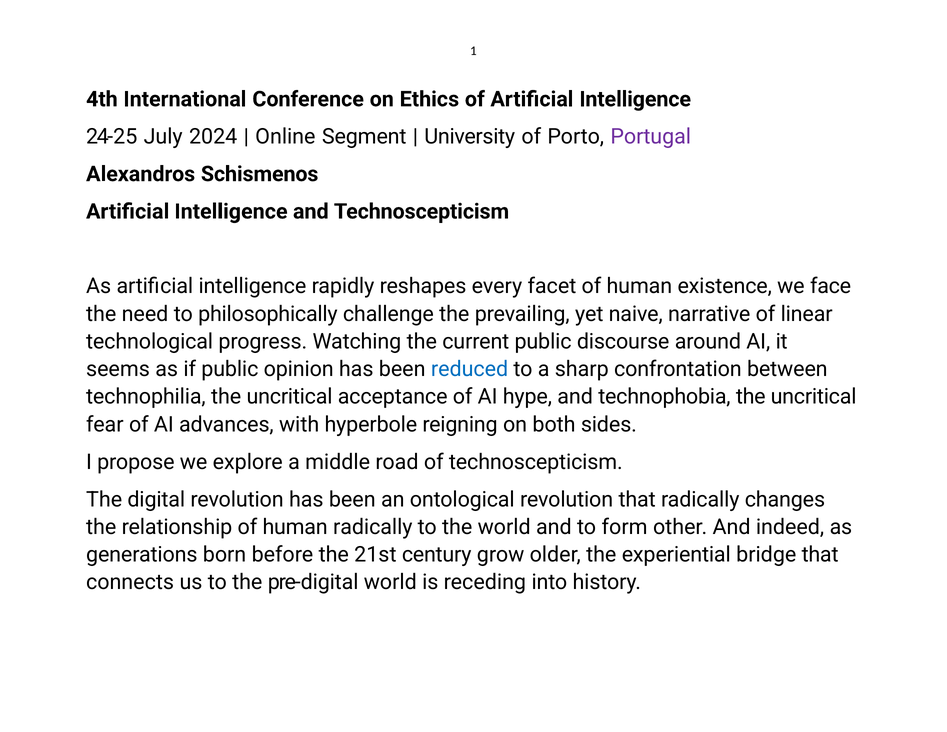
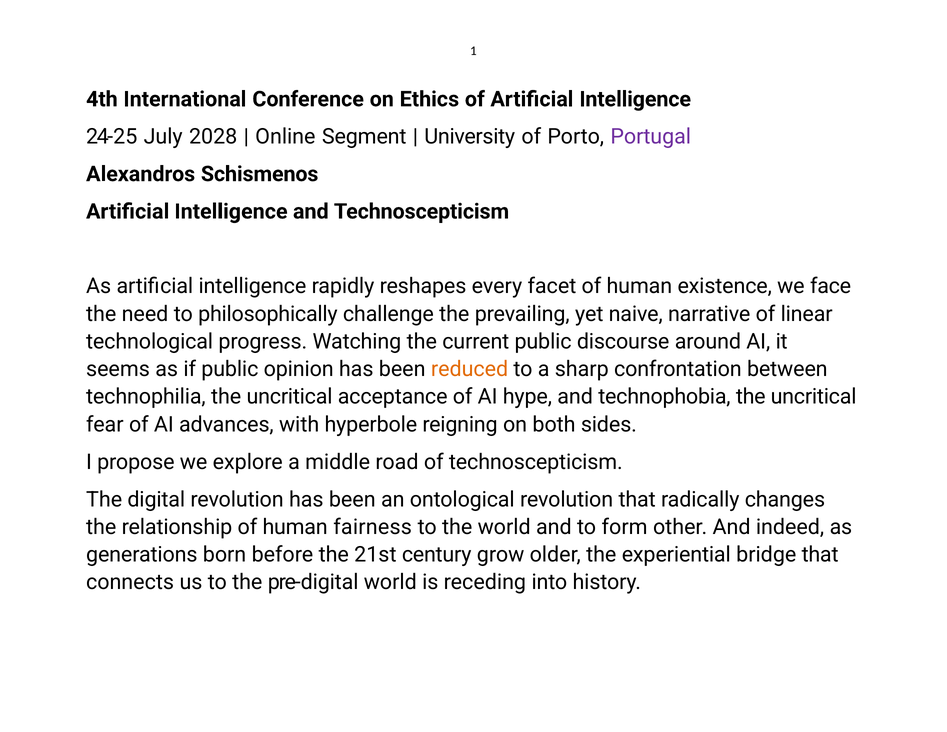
2024: 2024 -> 2028
reduced colour: blue -> orange
human radically: radically -> fairness
